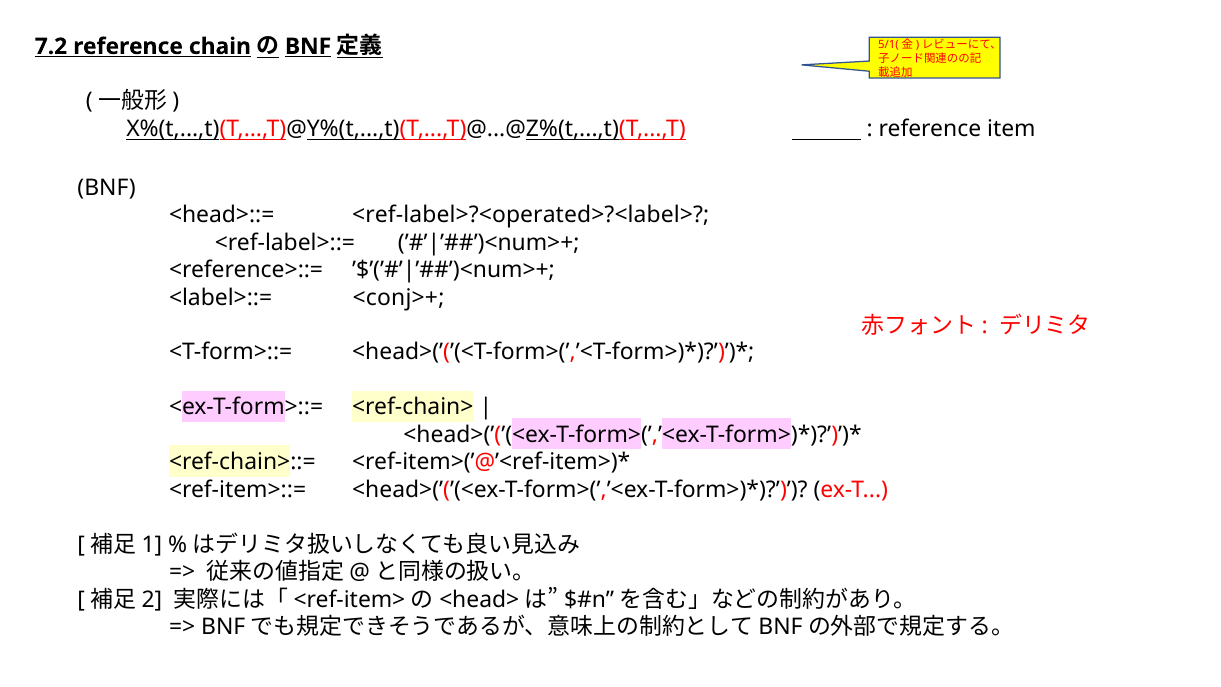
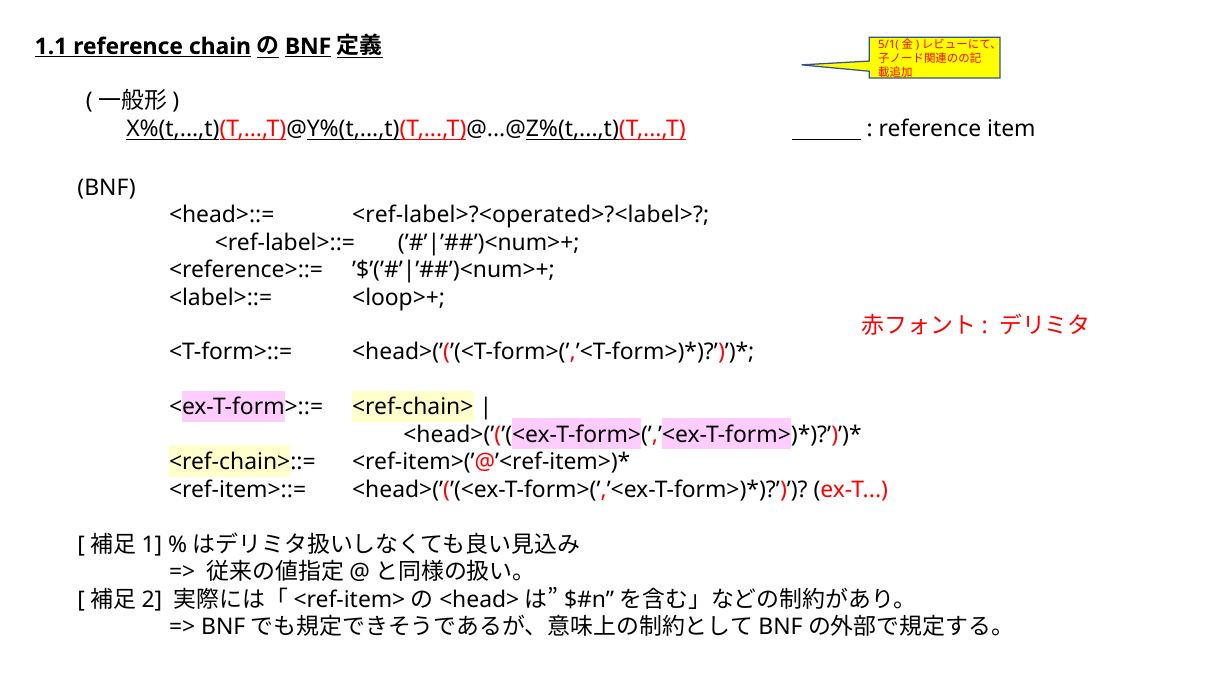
7.2: 7.2 -> 1.1
<conj>+: <conj>+ -> <loop>+
